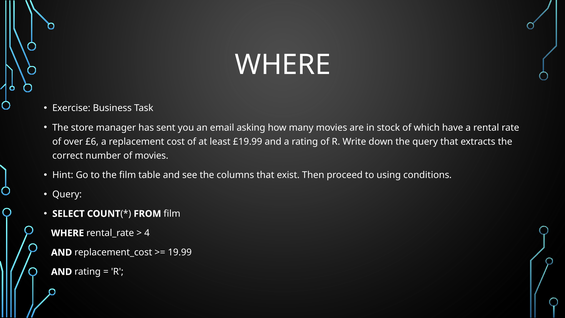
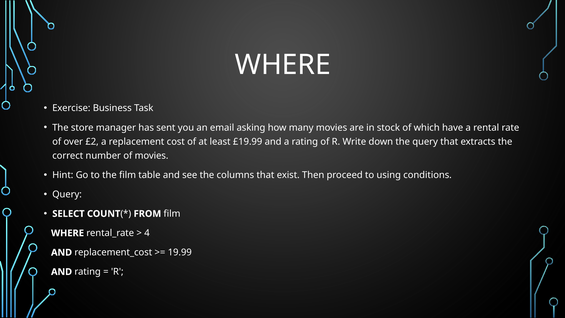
£6: £6 -> £2
